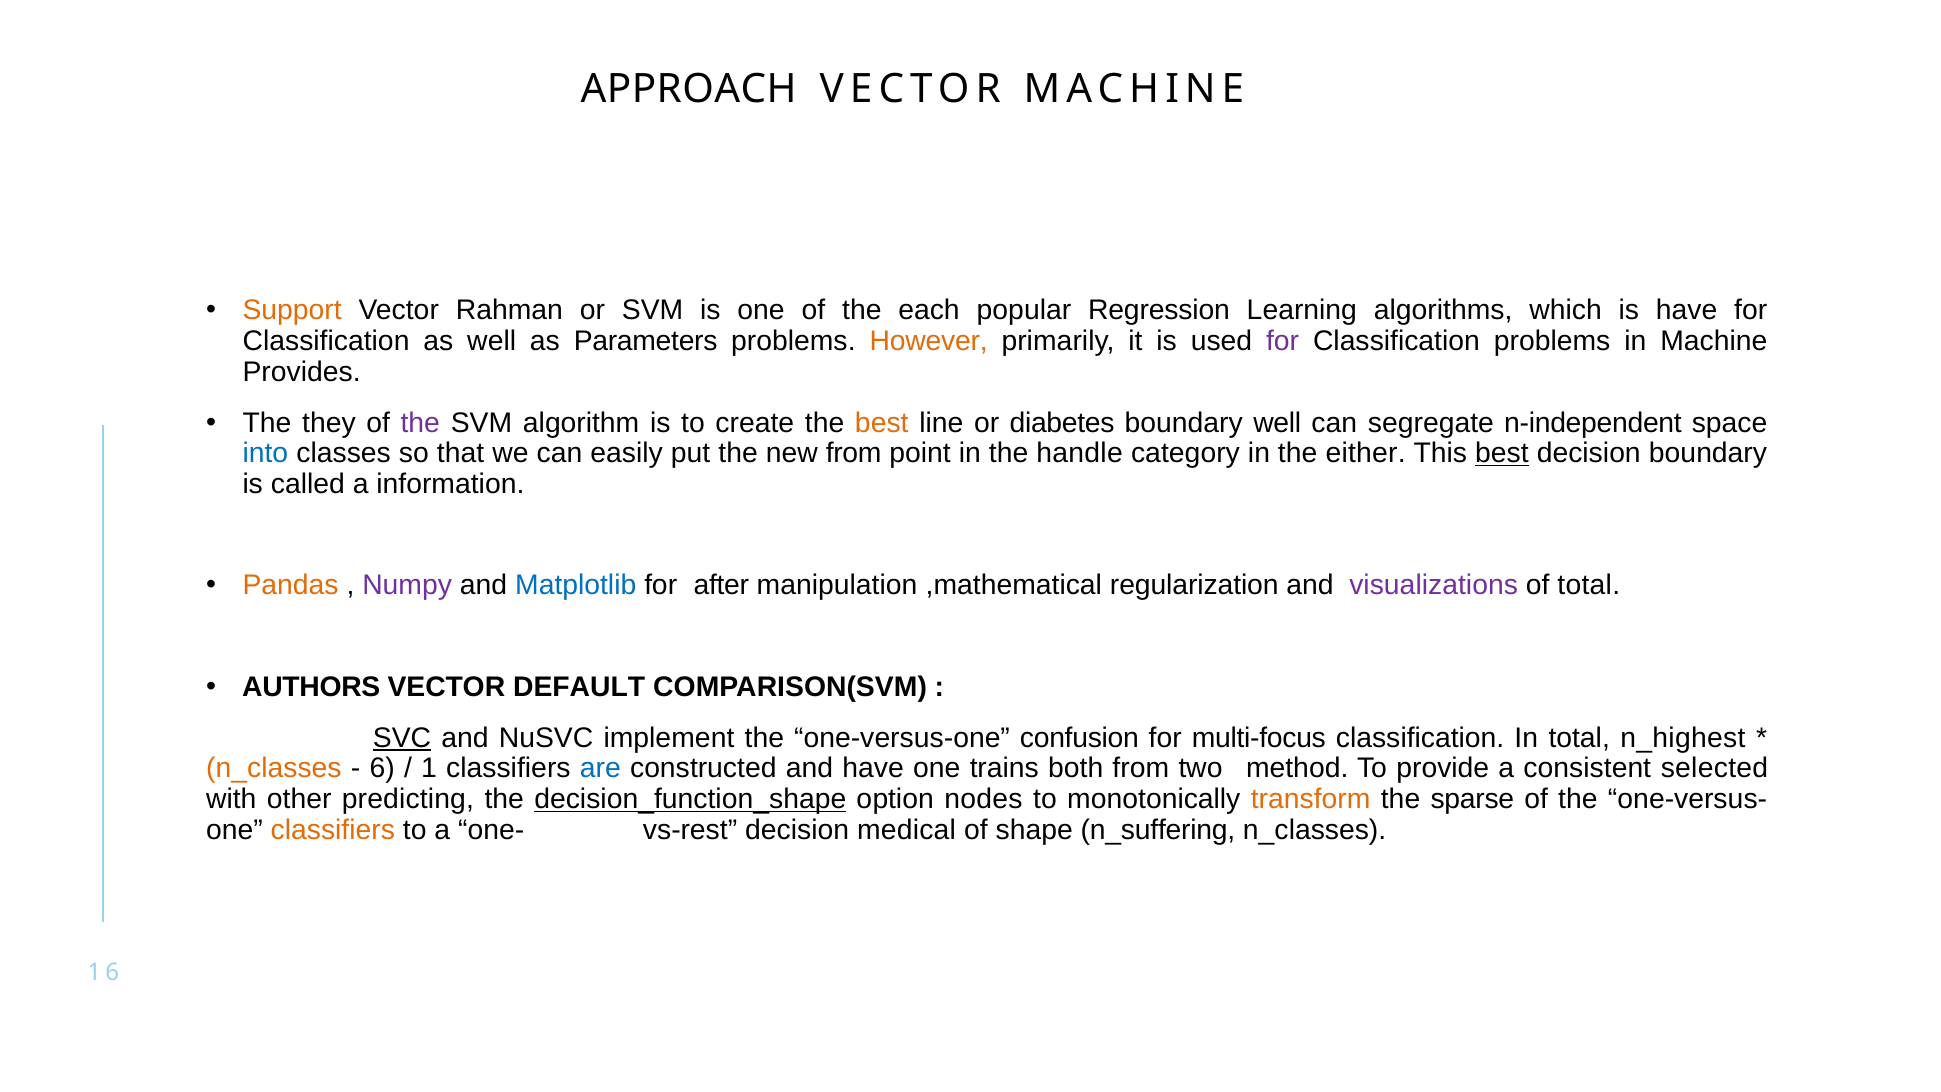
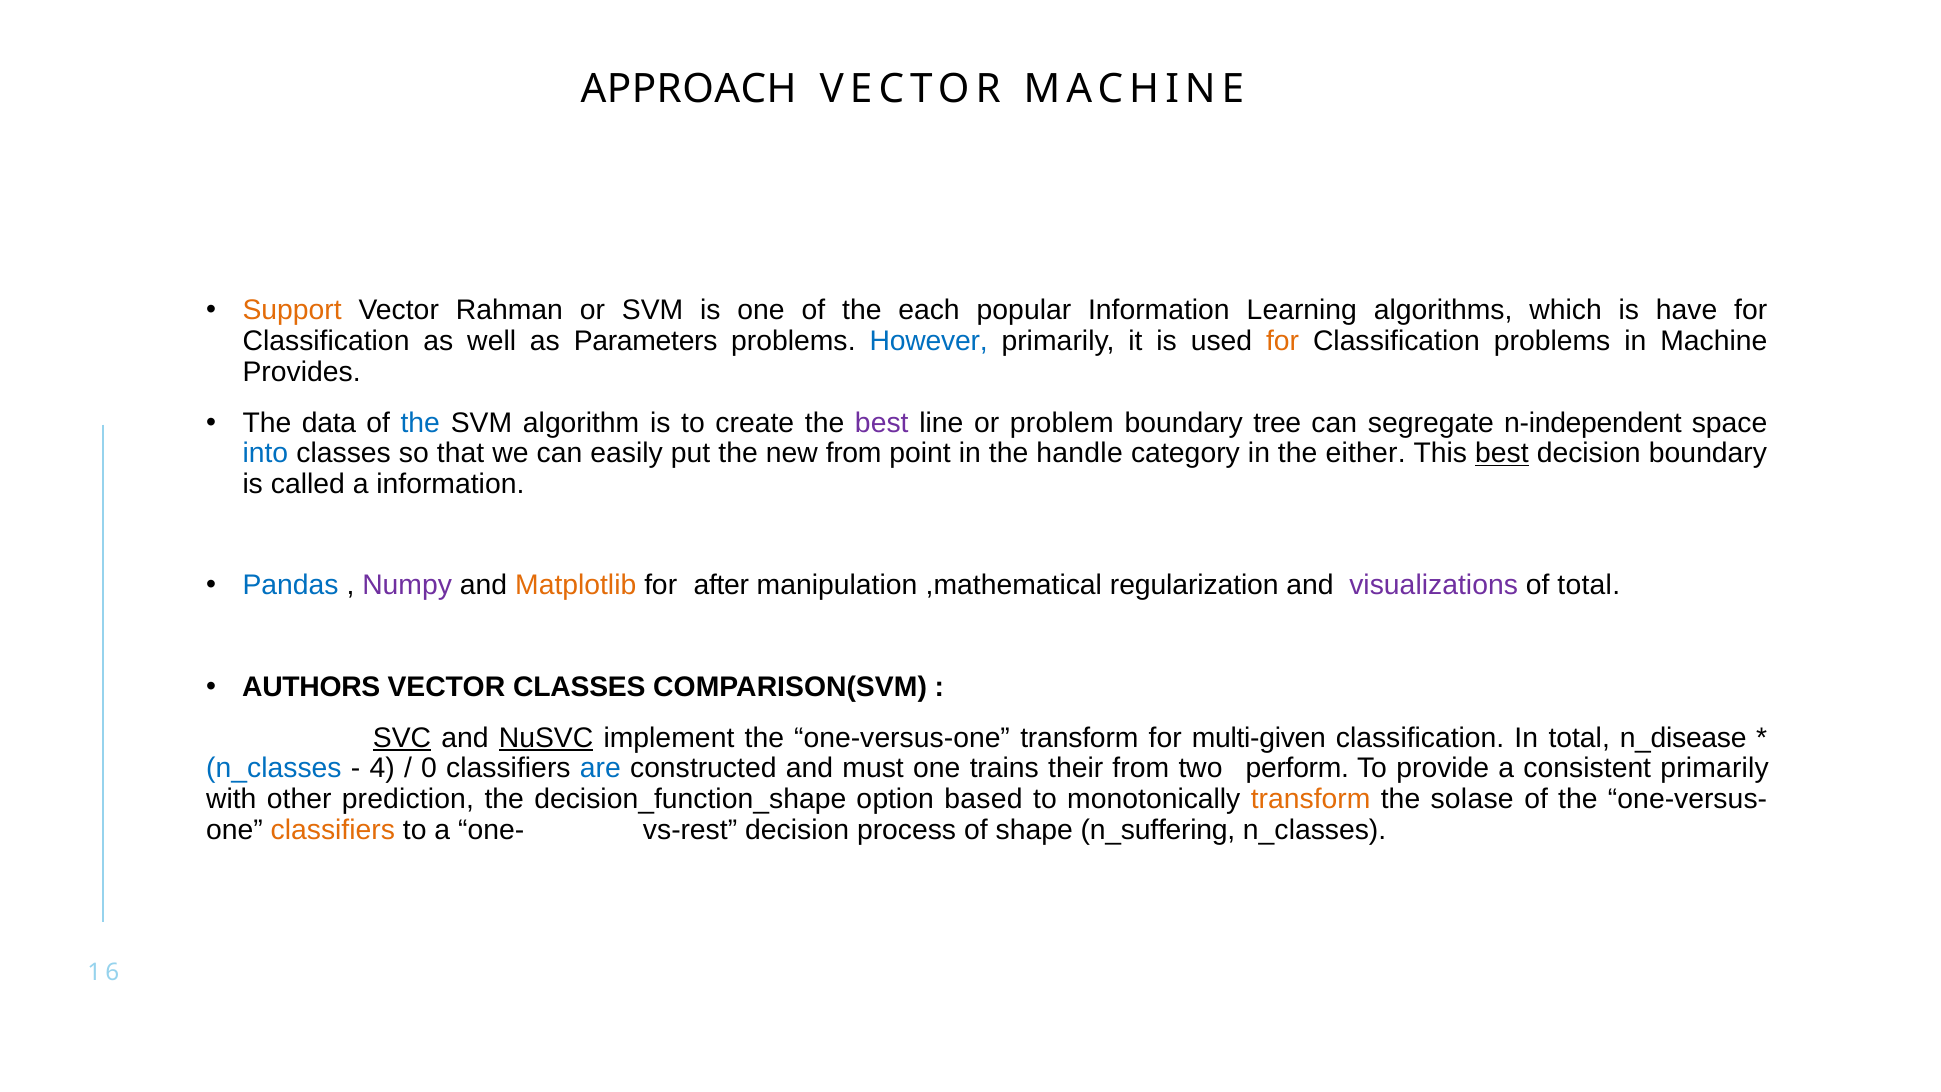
popular Regression: Regression -> Information
However colour: orange -> blue
for at (1283, 341) colour: purple -> orange
they: they -> data
the at (420, 423) colour: purple -> blue
best at (882, 423) colour: orange -> purple
diabetes: diabetes -> problem
boundary well: well -> tree
Pandas colour: orange -> blue
Matplotlib colour: blue -> orange
VECTOR DEFAULT: DEFAULT -> CLASSES
NuSVC underline: none -> present
one-versus-one confusion: confusion -> transform
multi-focus: multi-focus -> multi-given
n_highest: n_highest -> n_disease
n_classes at (274, 769) colour: orange -> blue
6: 6 -> 4
1: 1 -> 0
and have: have -> must
both: both -> their
method: method -> perform
consistent selected: selected -> primarily
predicting: predicting -> prediction
decision_function_shape underline: present -> none
nodes: nodes -> based
sparse: sparse -> solase
medical: medical -> process
